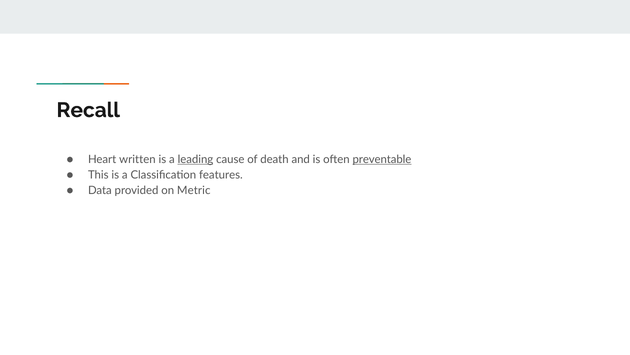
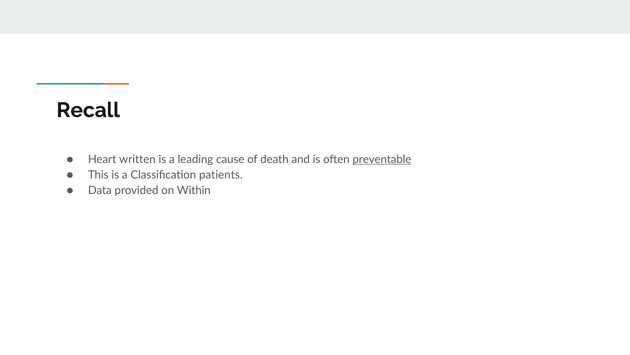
leading underline: present -> none
features: features -> patients
Metric: Metric -> Within
